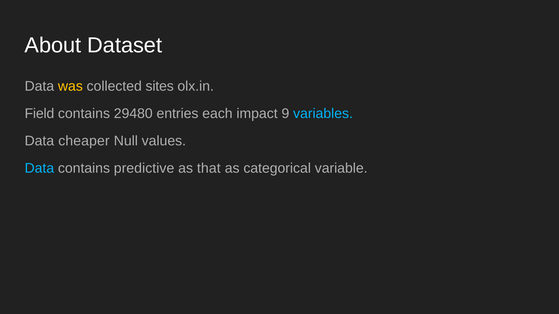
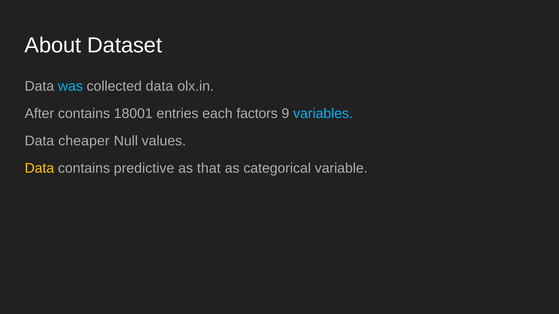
was colour: yellow -> light blue
collected sites: sites -> data
Field: Field -> After
29480: 29480 -> 18001
impact: impact -> factors
Data at (39, 168) colour: light blue -> yellow
